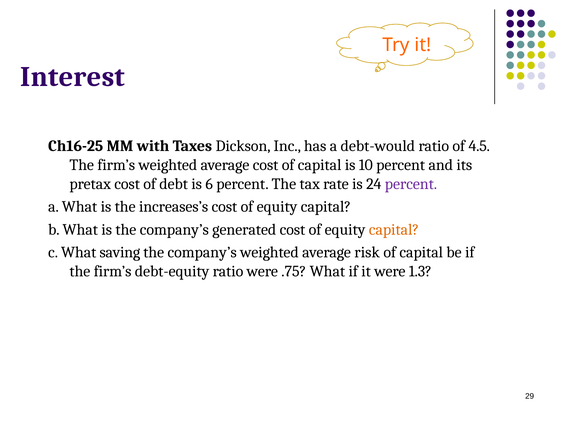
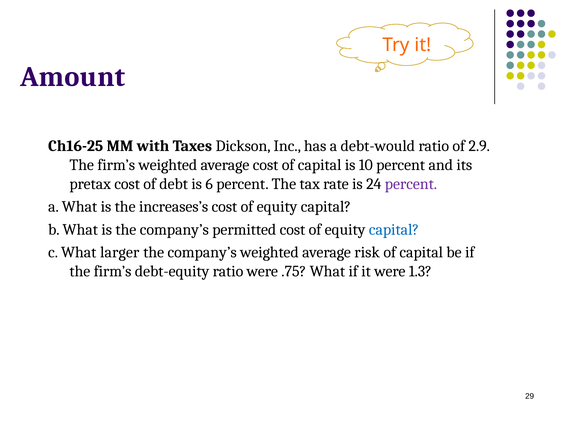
Interest: Interest -> Amount
4.5: 4.5 -> 2.9
generated: generated -> permitted
capital at (394, 230) colour: orange -> blue
saving: saving -> larger
